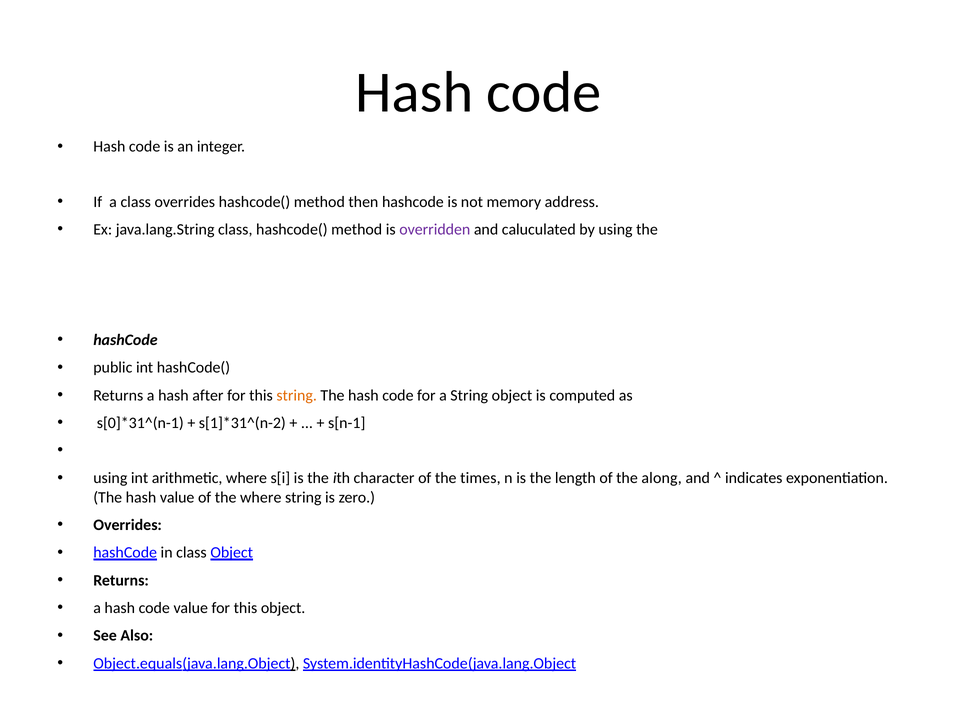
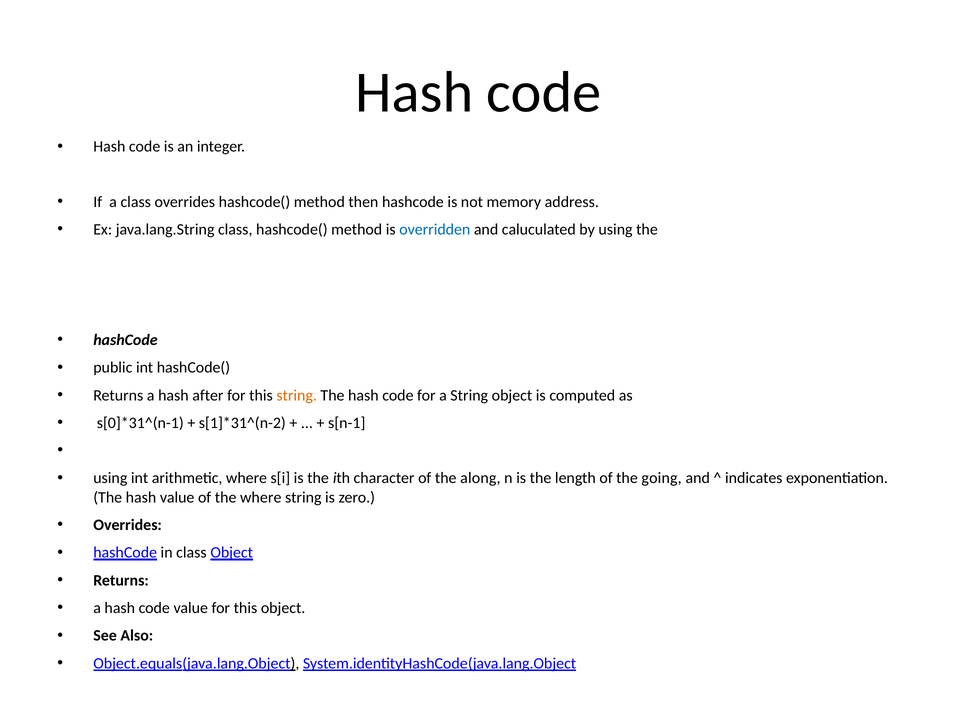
overridden colour: purple -> blue
times: times -> along
along: along -> going
